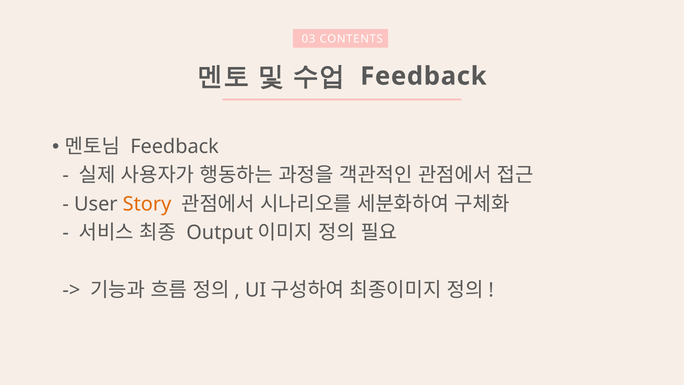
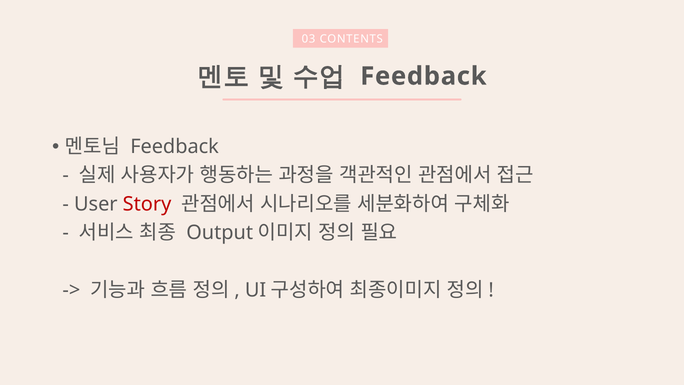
Story colour: orange -> red
